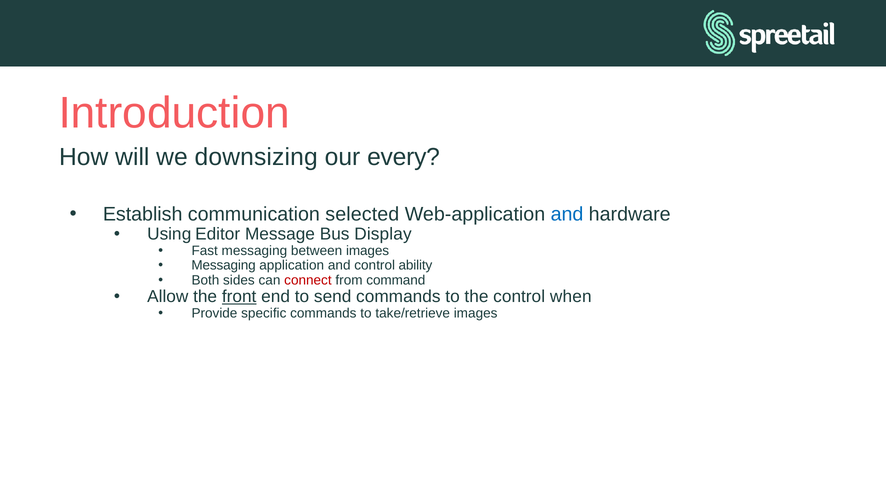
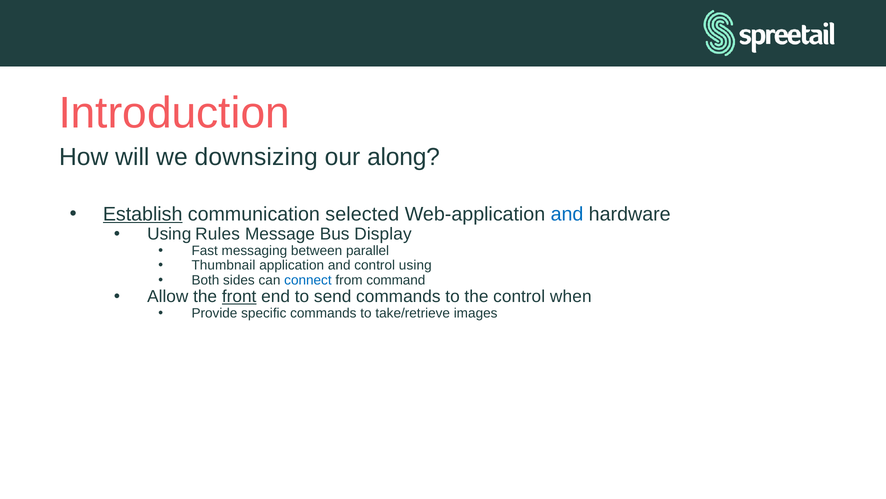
every: every -> along
Establish underline: none -> present
Editor: Editor -> Rules
between images: images -> parallel
Messaging at (224, 265): Messaging -> Thumbnail
control ability: ability -> using
connect colour: red -> blue
